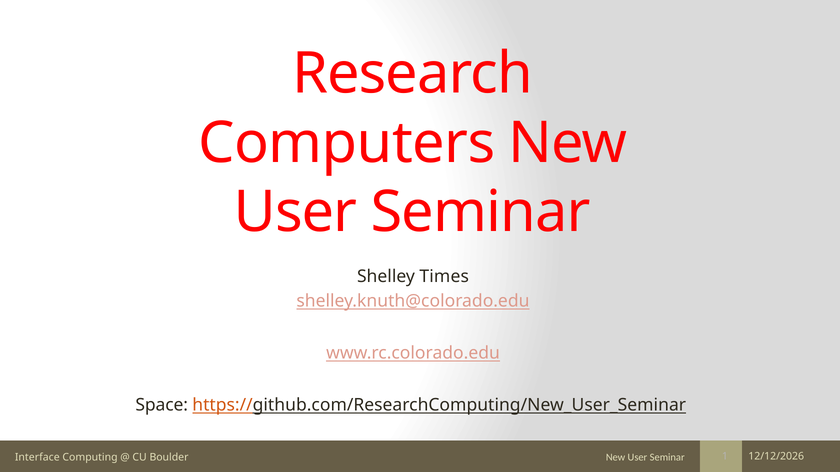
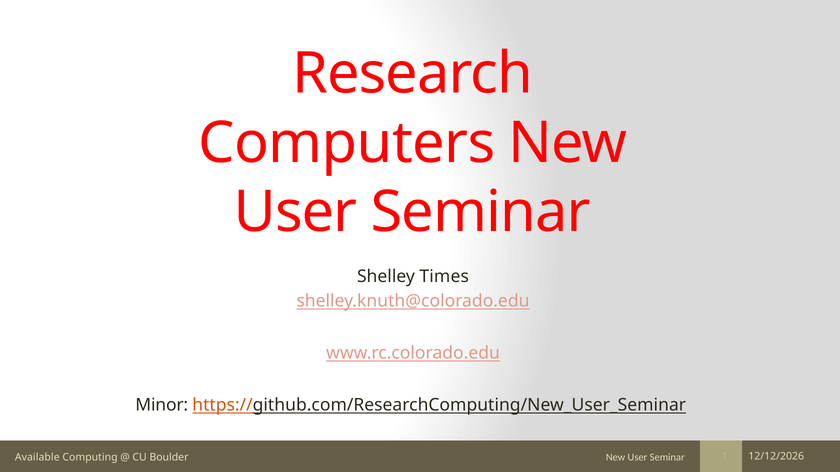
Space: Space -> Minor
Interface: Interface -> Available
